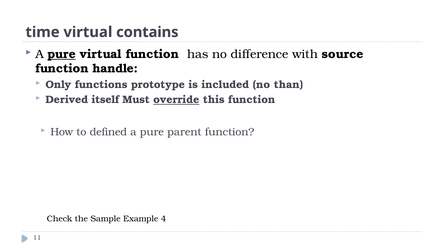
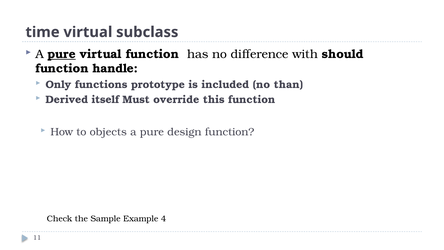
contains: contains -> subclass
source: source -> should
override underline: present -> none
defined: defined -> objects
parent: parent -> design
